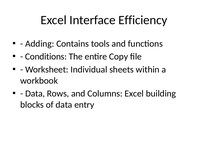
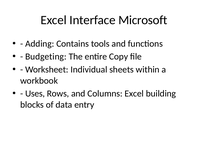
Efficiency: Efficiency -> Microsoft
Conditions: Conditions -> Budgeting
Data at (35, 94): Data -> Uses
